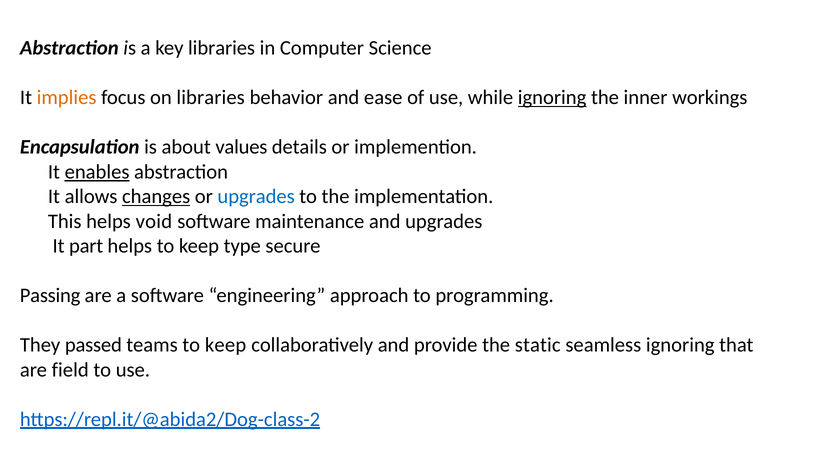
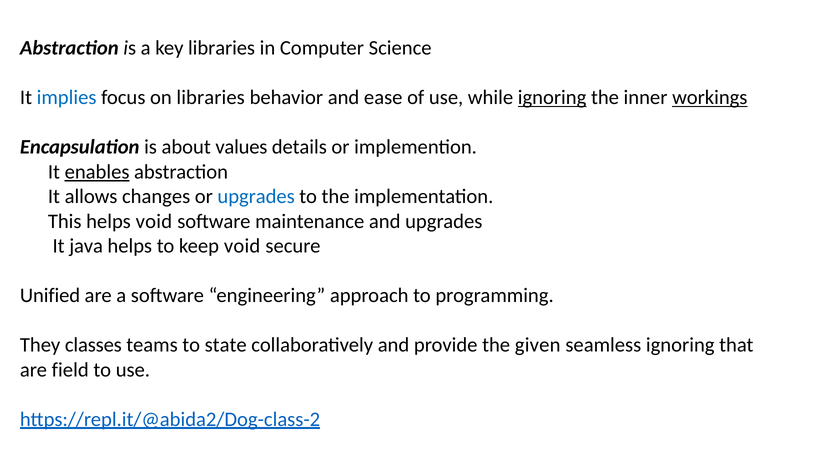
implies colour: orange -> blue
workings underline: none -> present
changes underline: present -> none
part: part -> java
keep type: type -> void
Passing: Passing -> Unified
passed: passed -> classes
teams to keep: keep -> state
static: static -> given
